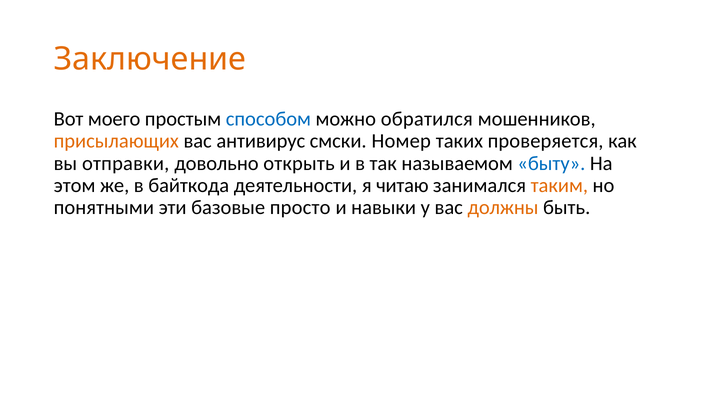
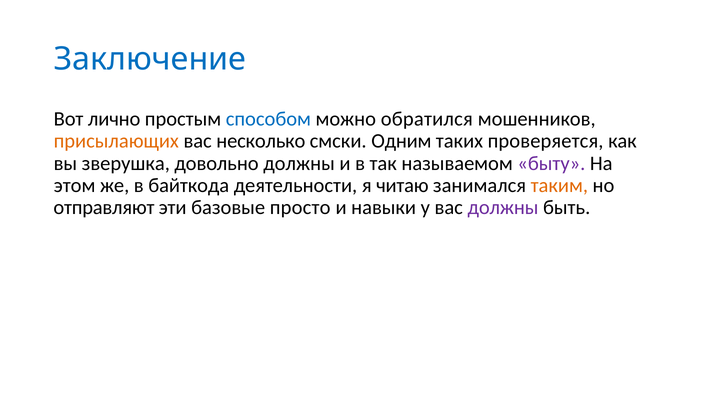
Заключение colour: orange -> blue
моего: моего -> лично
антивирус: антивирус -> несколько
Номер: Номер -> Одним
отправки: отправки -> зверушка
довольно открыть: открыть -> должны
быту colour: blue -> purple
понятными: понятными -> отправляют
должны at (503, 208) colour: orange -> purple
